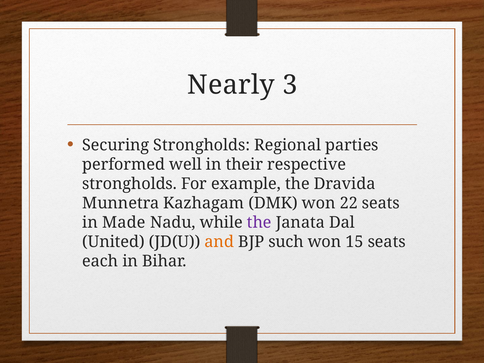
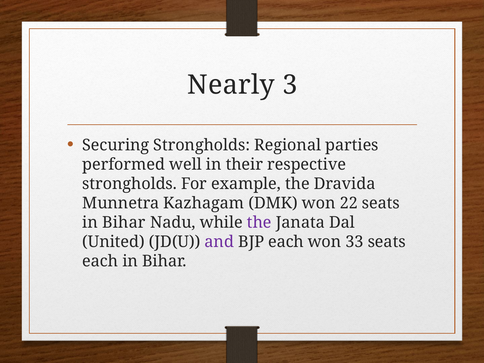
Made at (124, 222): Made -> Bihar
and colour: orange -> purple
BJP such: such -> each
15: 15 -> 33
